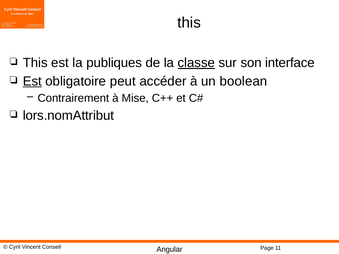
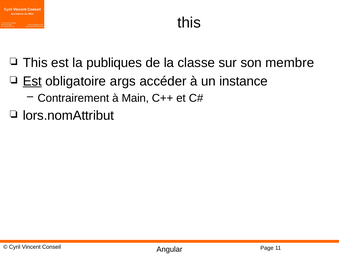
classe underline: present -> none
interface: interface -> membre
peut: peut -> args
boolean: boolean -> instance
Mise: Mise -> Main
